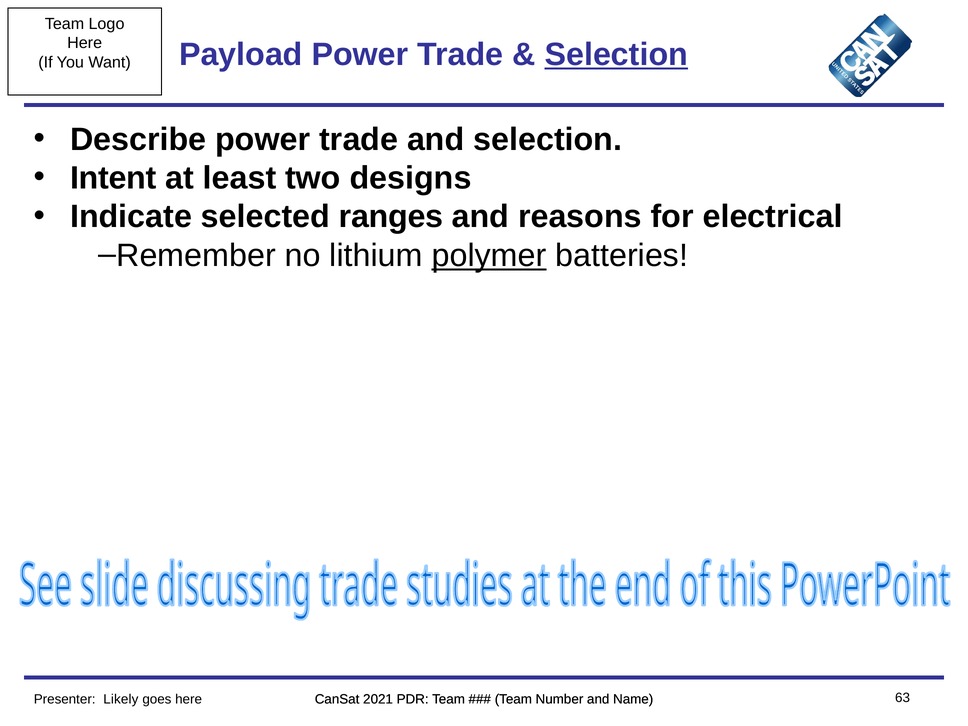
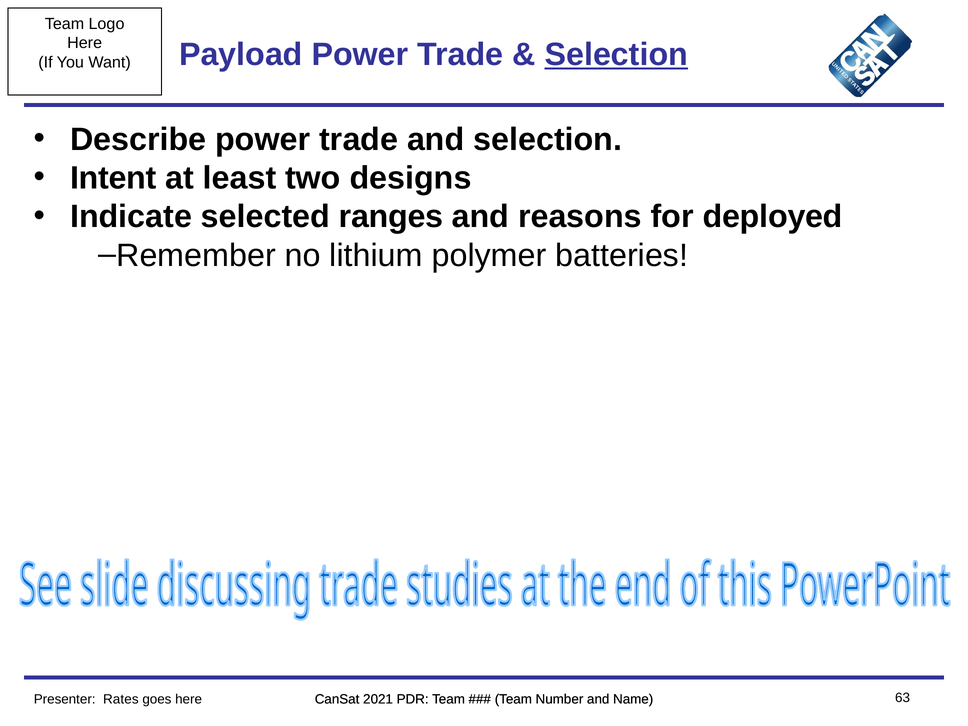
electrical: electrical -> deployed
polymer underline: present -> none
Likely: Likely -> Rates
